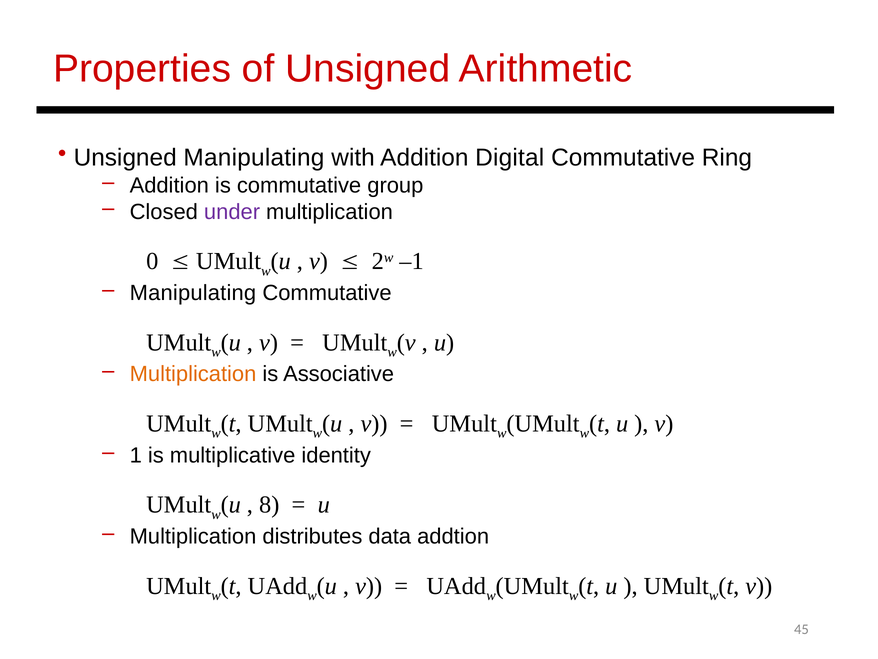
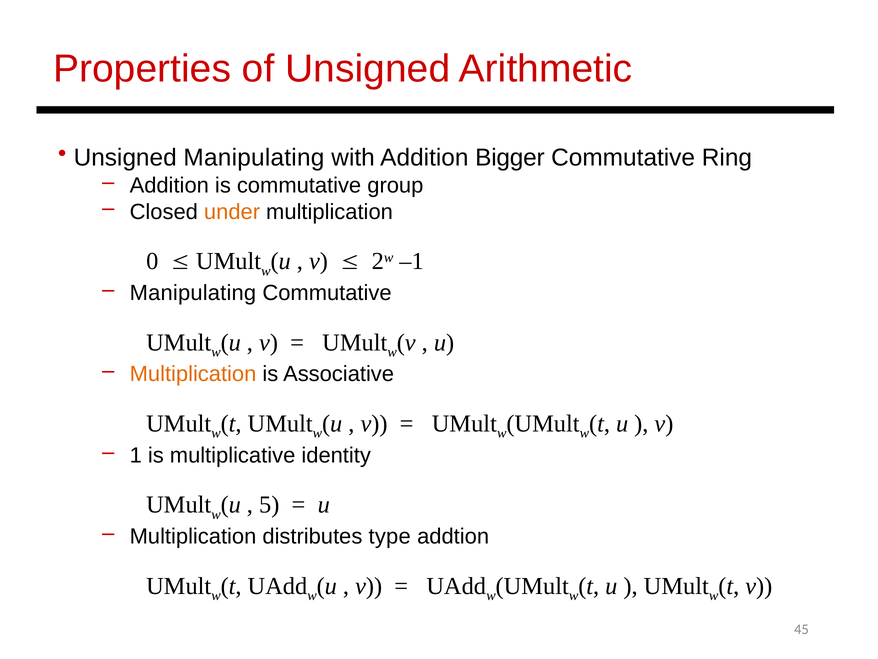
Digital: Digital -> Bigger
under colour: purple -> orange
8: 8 -> 5
data: data -> type
